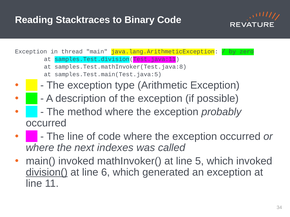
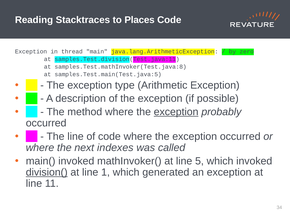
Binary: Binary -> Places
exception at (176, 112) underline: none -> present
6: 6 -> 1
